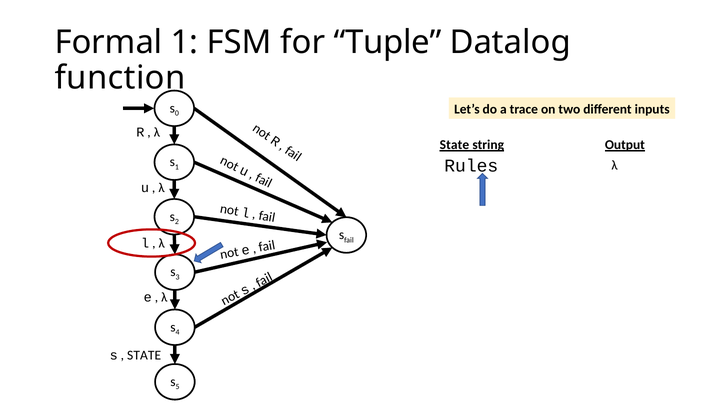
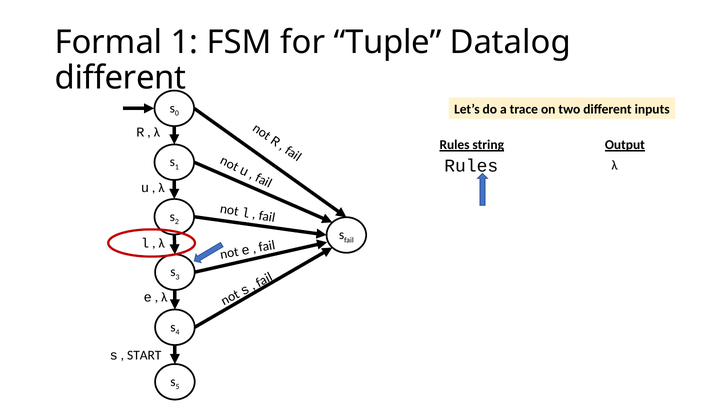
function at (120, 78): function -> different
State at (454, 145): State -> Rules
STATE at (144, 355): STATE -> START
